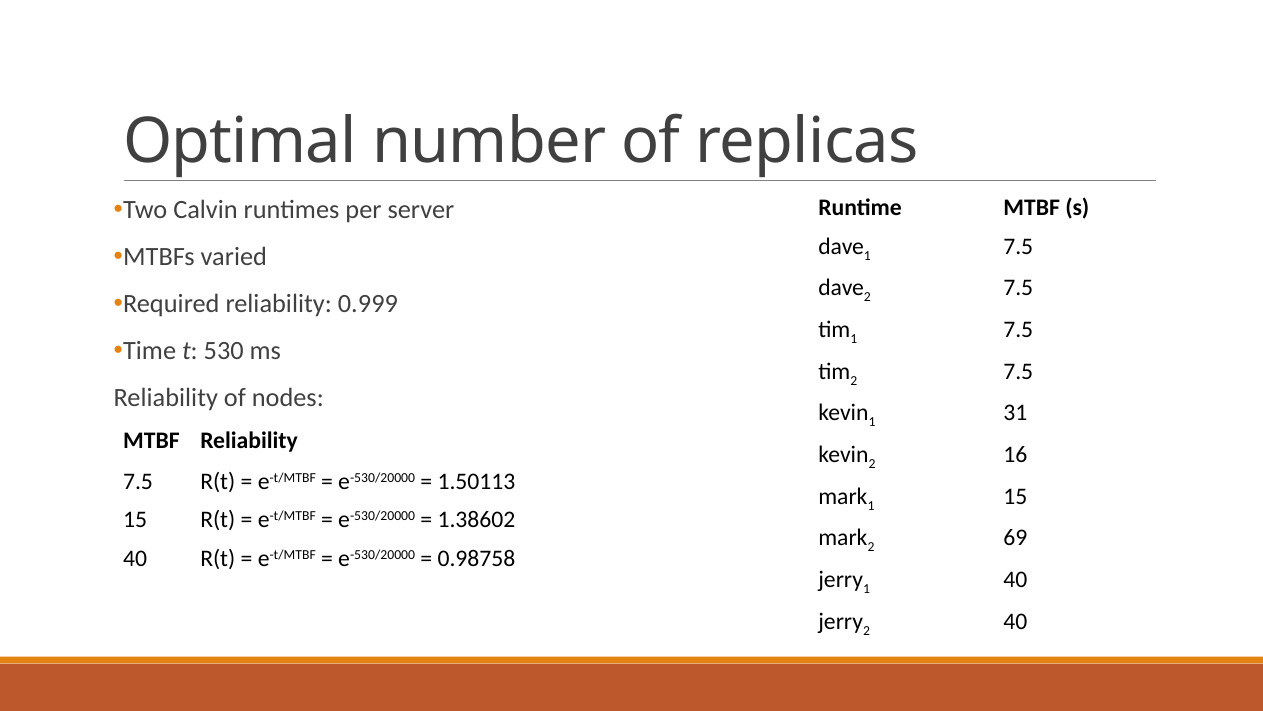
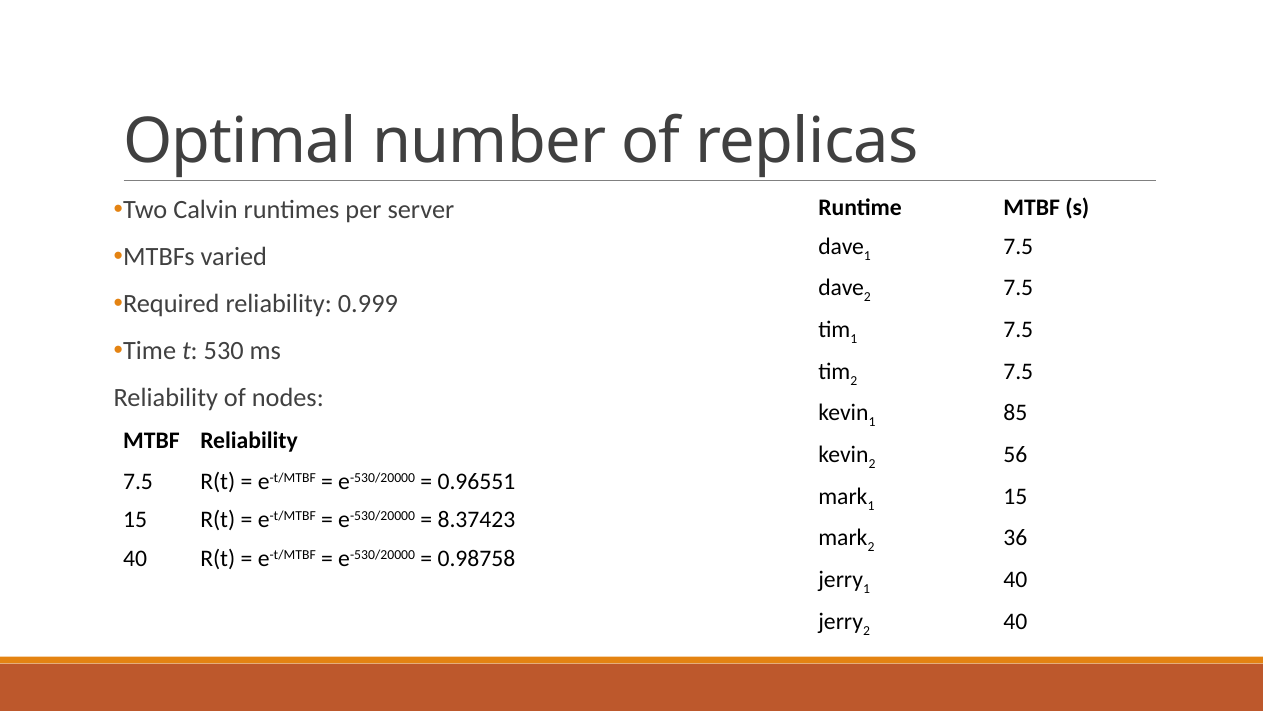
31: 31 -> 85
16: 16 -> 56
1.50113: 1.50113 -> 0.96551
1.38602: 1.38602 -> 8.37423
69: 69 -> 36
